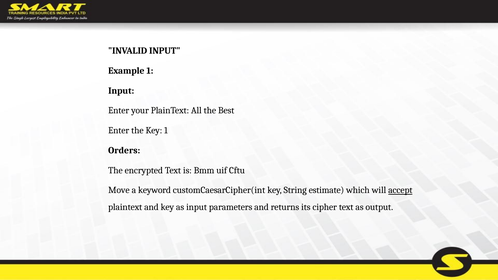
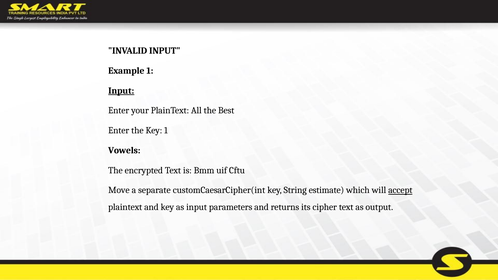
Input at (121, 91) underline: none -> present
Orders: Orders -> Vowels
keyword: keyword -> separate
